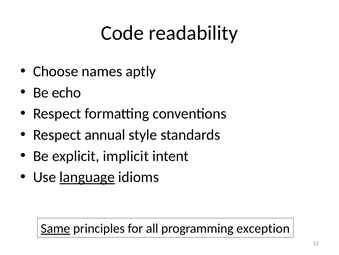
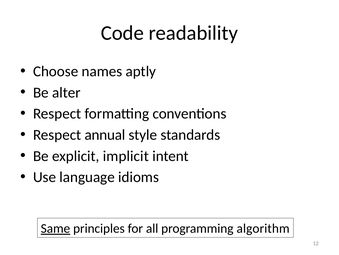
echo: echo -> alter
language underline: present -> none
exception: exception -> algorithm
